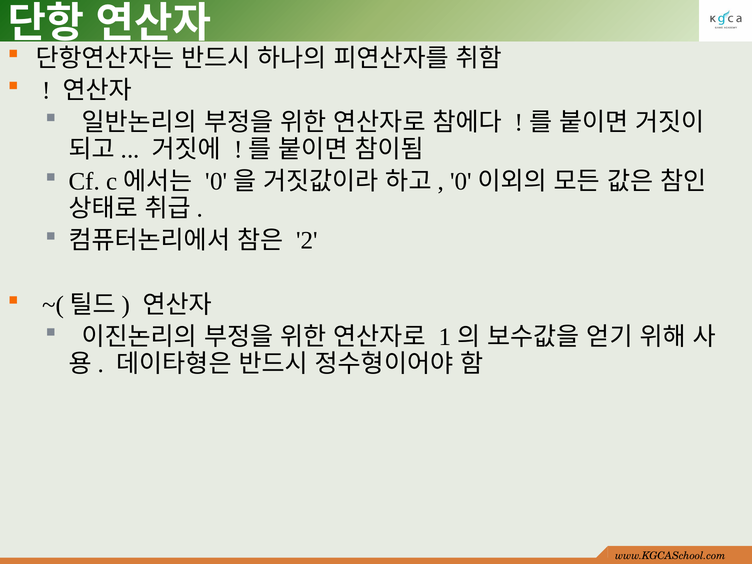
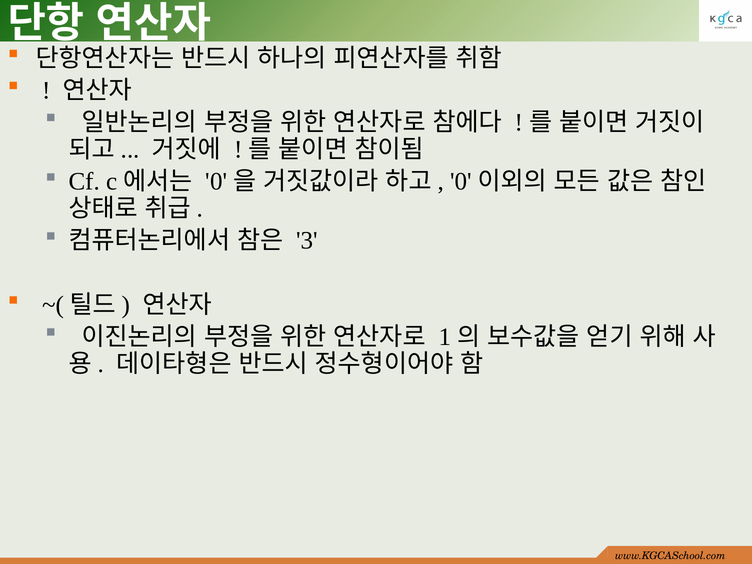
2: 2 -> 3
